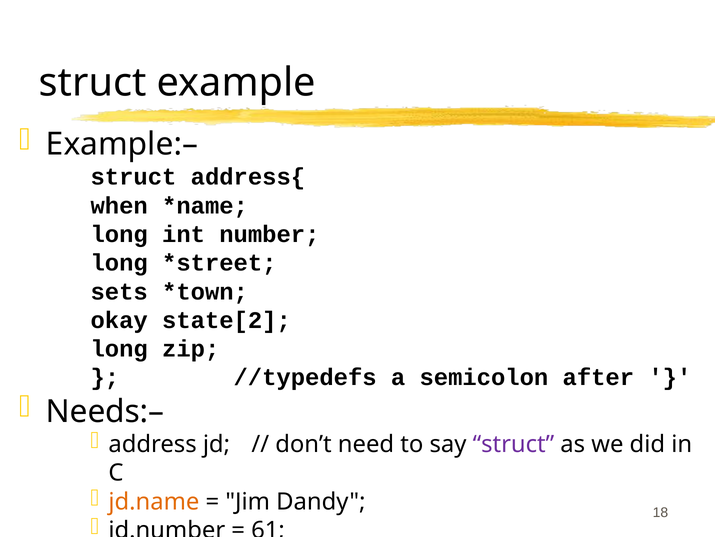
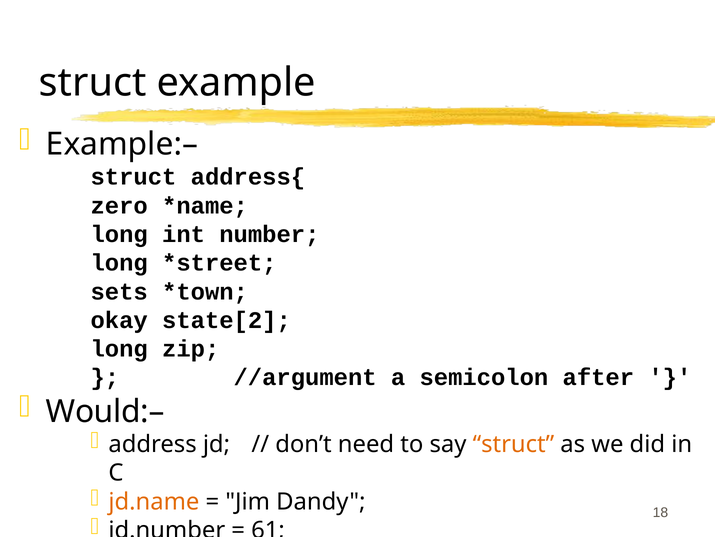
when: when -> zero
//typedefs: //typedefs -> //argument
Needs:–: Needs:– -> Would:–
struct at (513, 444) colour: purple -> orange
